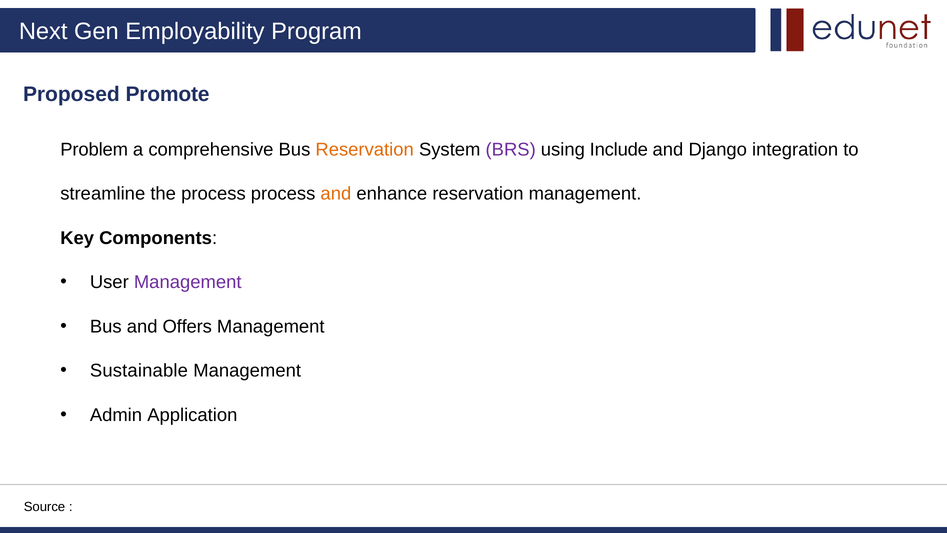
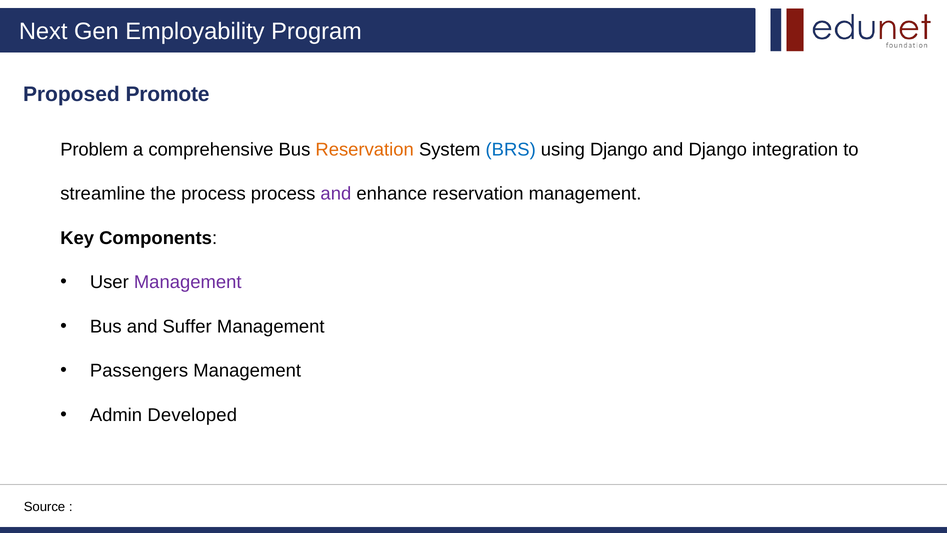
BRS colour: purple -> blue
using Include: Include -> Django
and at (336, 194) colour: orange -> purple
Offers: Offers -> Suffer
Sustainable: Sustainable -> Passengers
Application: Application -> Developed
